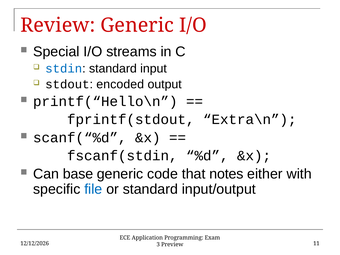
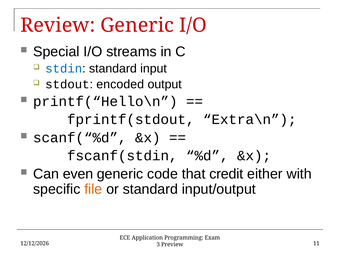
base: base -> even
notes: notes -> credit
file colour: blue -> orange
